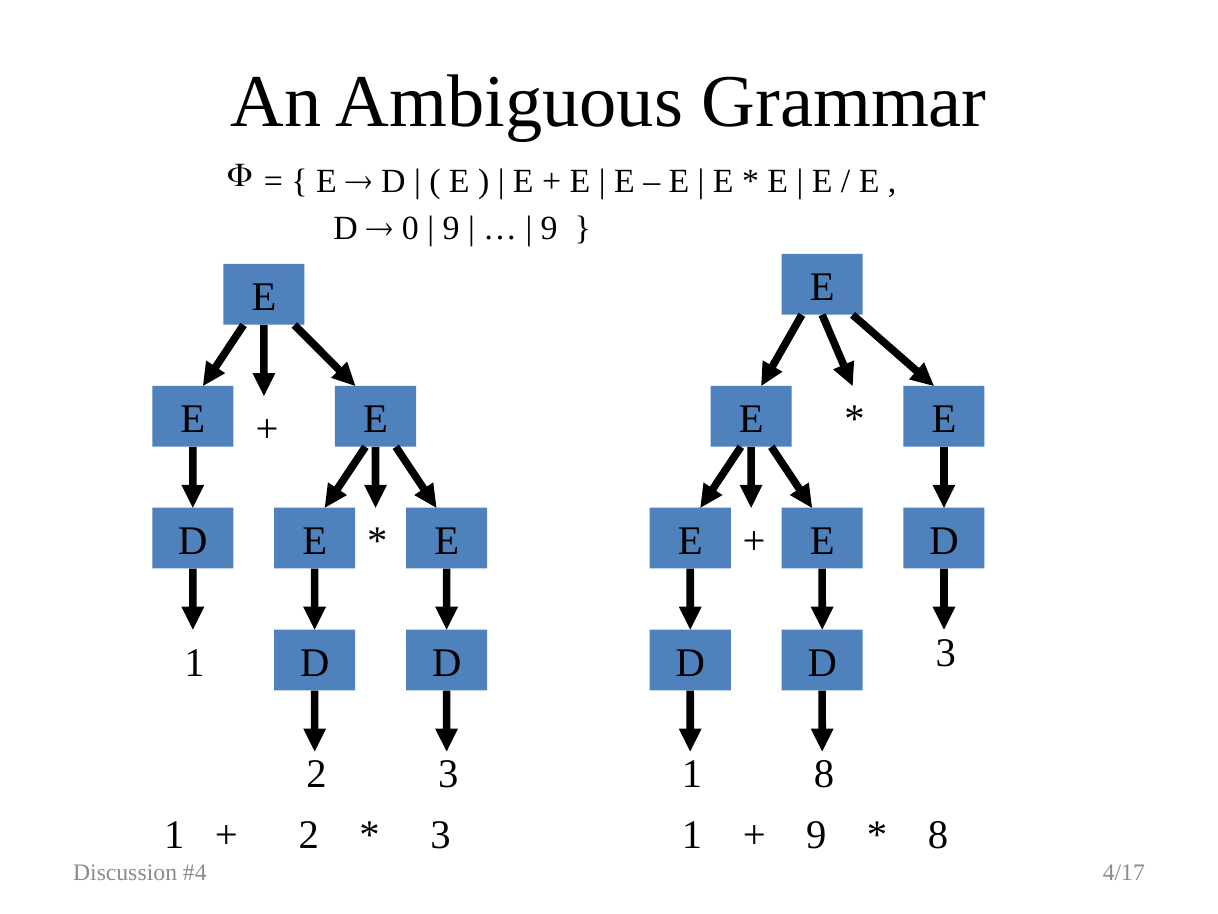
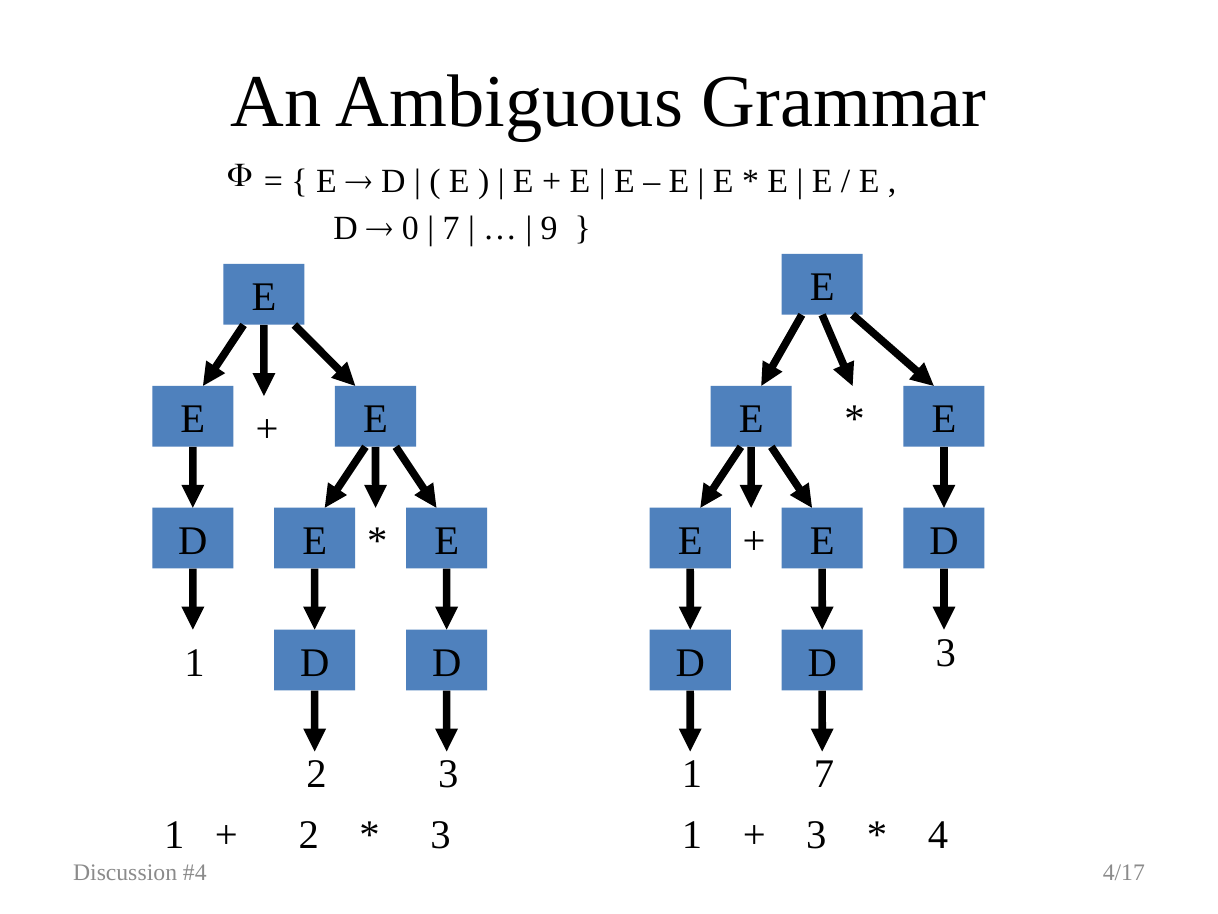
9 at (451, 228): 9 -> 7
1 8: 8 -> 7
9 at (816, 835): 9 -> 3
8 at (938, 835): 8 -> 4
